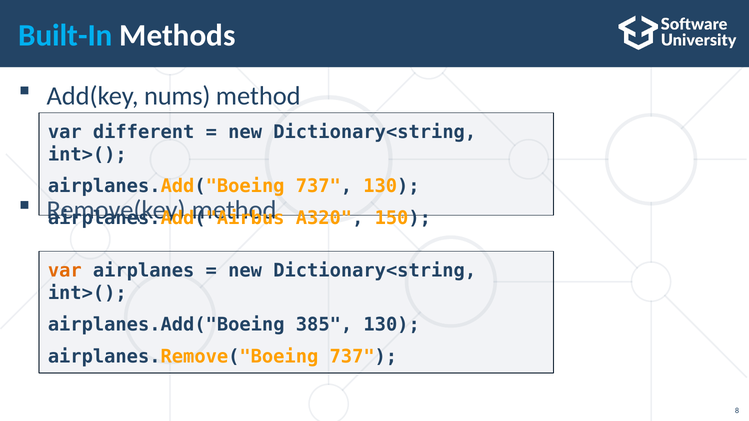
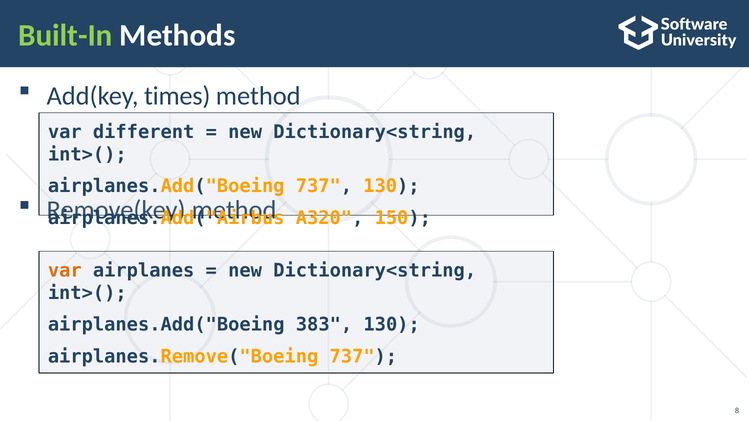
Built-In colour: light blue -> light green
nums: nums -> times
385: 385 -> 383
